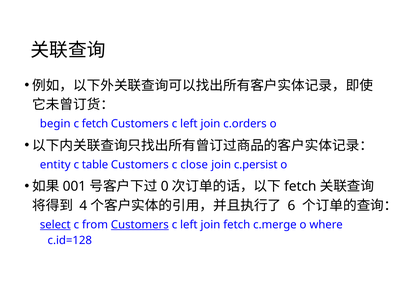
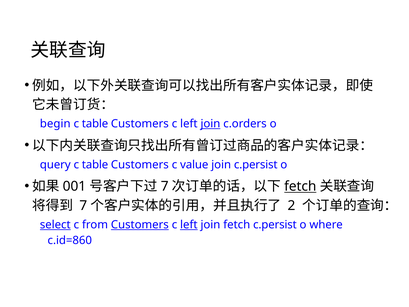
fetch at (95, 124): fetch -> table
join at (210, 124) underline: none -> present
entity: entity -> query
close: close -> value
0 at (165, 186): 0 -> 7
fetch at (300, 186) underline: none -> present
4 at (83, 205): 4 -> 7
6: 6 -> 2
left at (189, 224) underline: none -> present
fetch c.merge: c.merge -> c.persist
c.id=128: c.id=128 -> c.id=860
